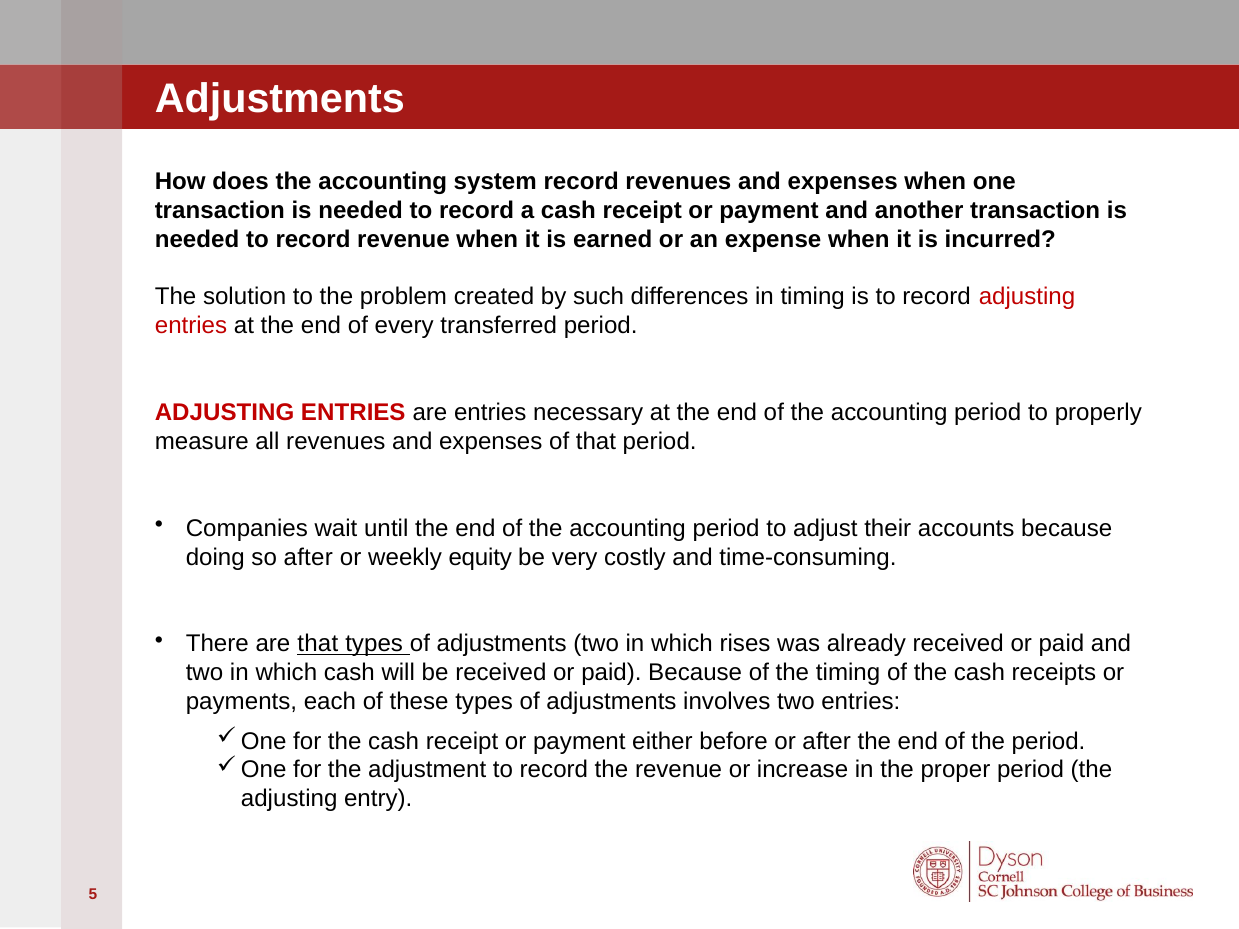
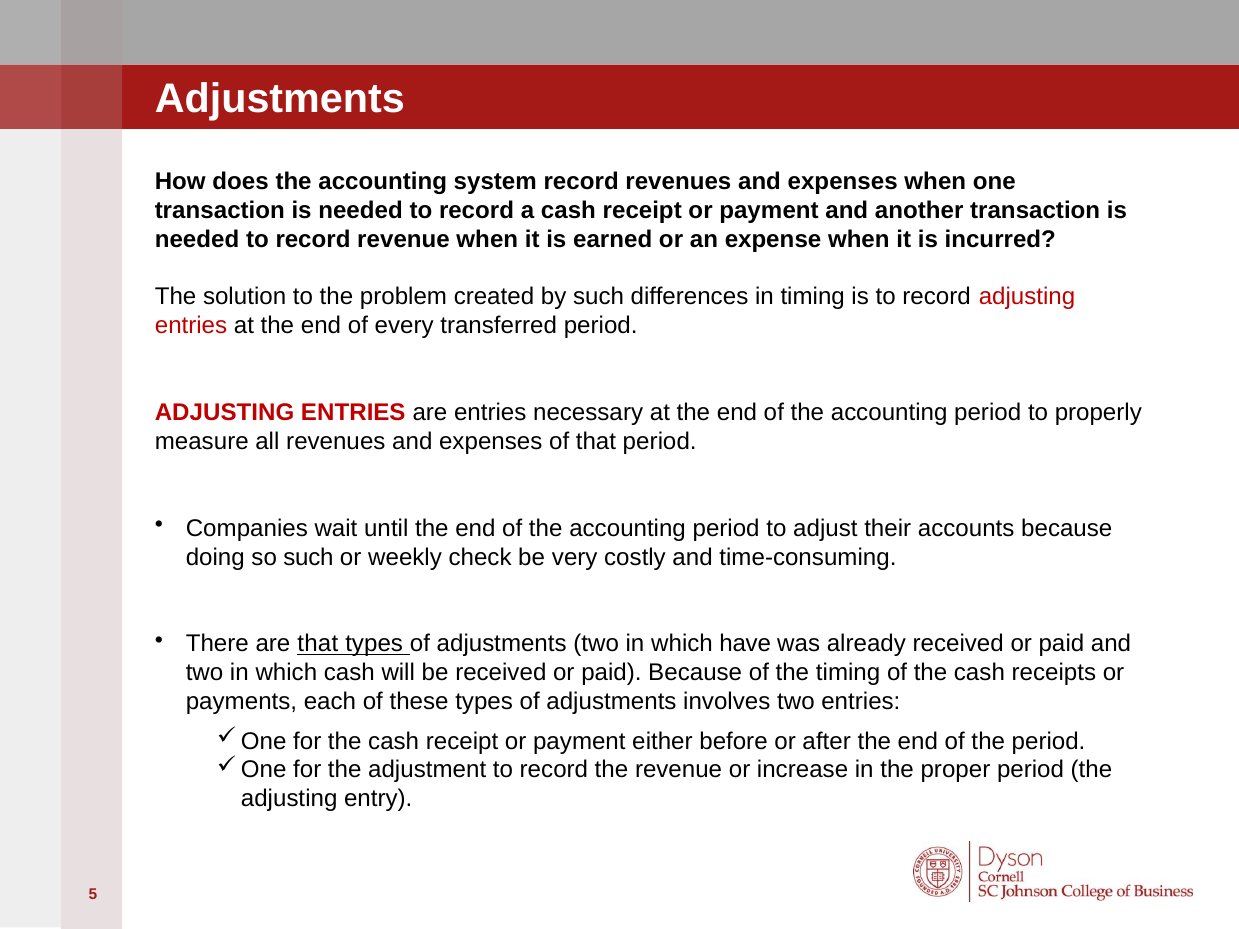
so after: after -> such
equity: equity -> check
rises: rises -> have
